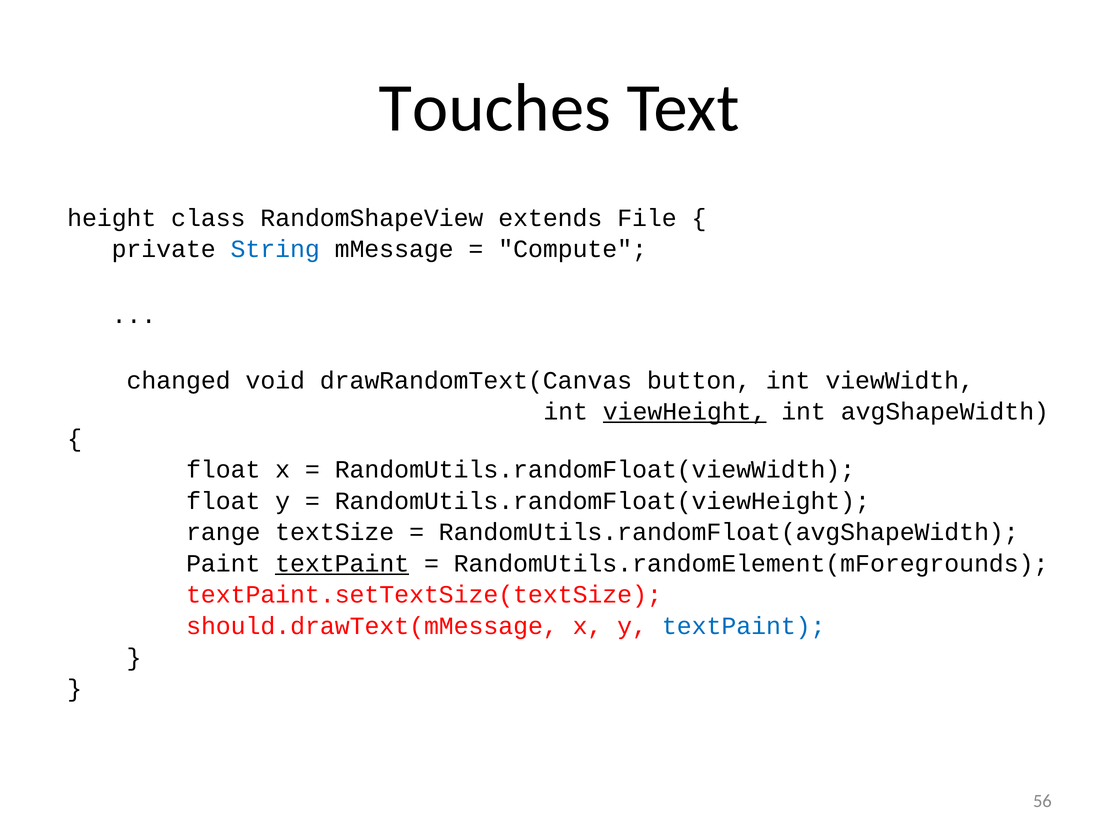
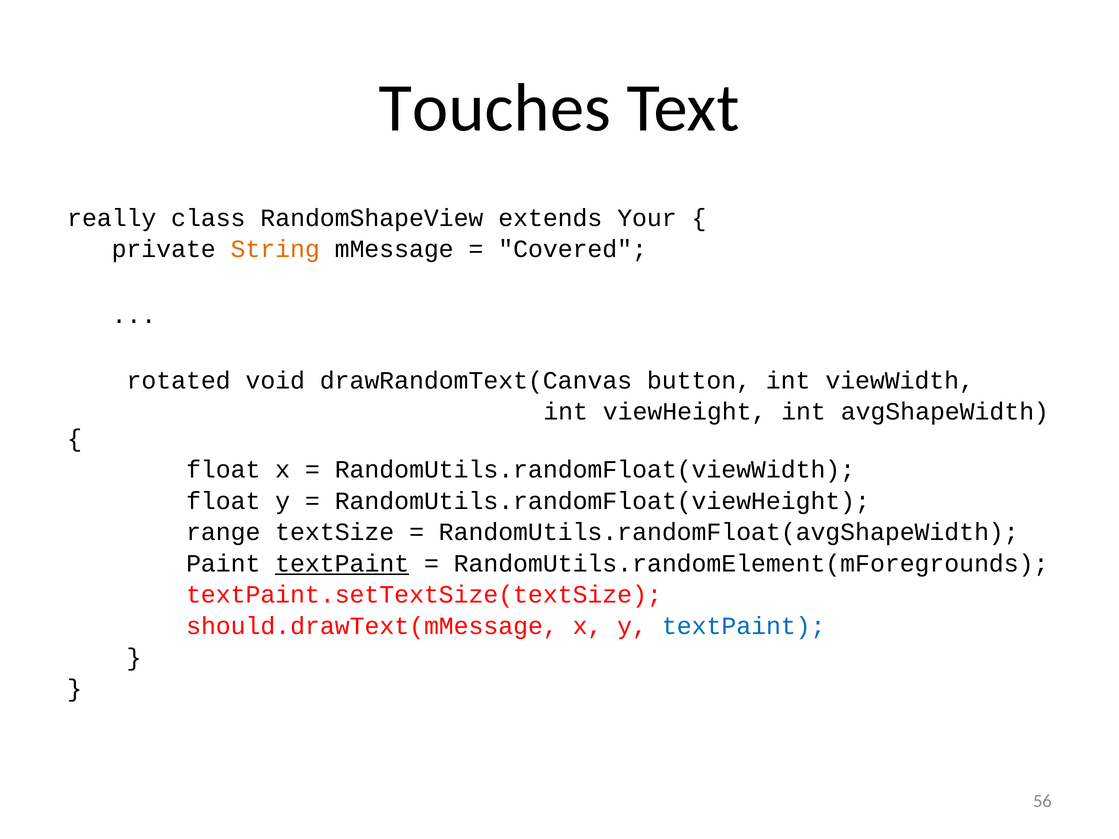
height: height -> really
File: File -> Your
String colour: blue -> orange
Compute: Compute -> Covered
changed: changed -> rotated
viewHeight underline: present -> none
